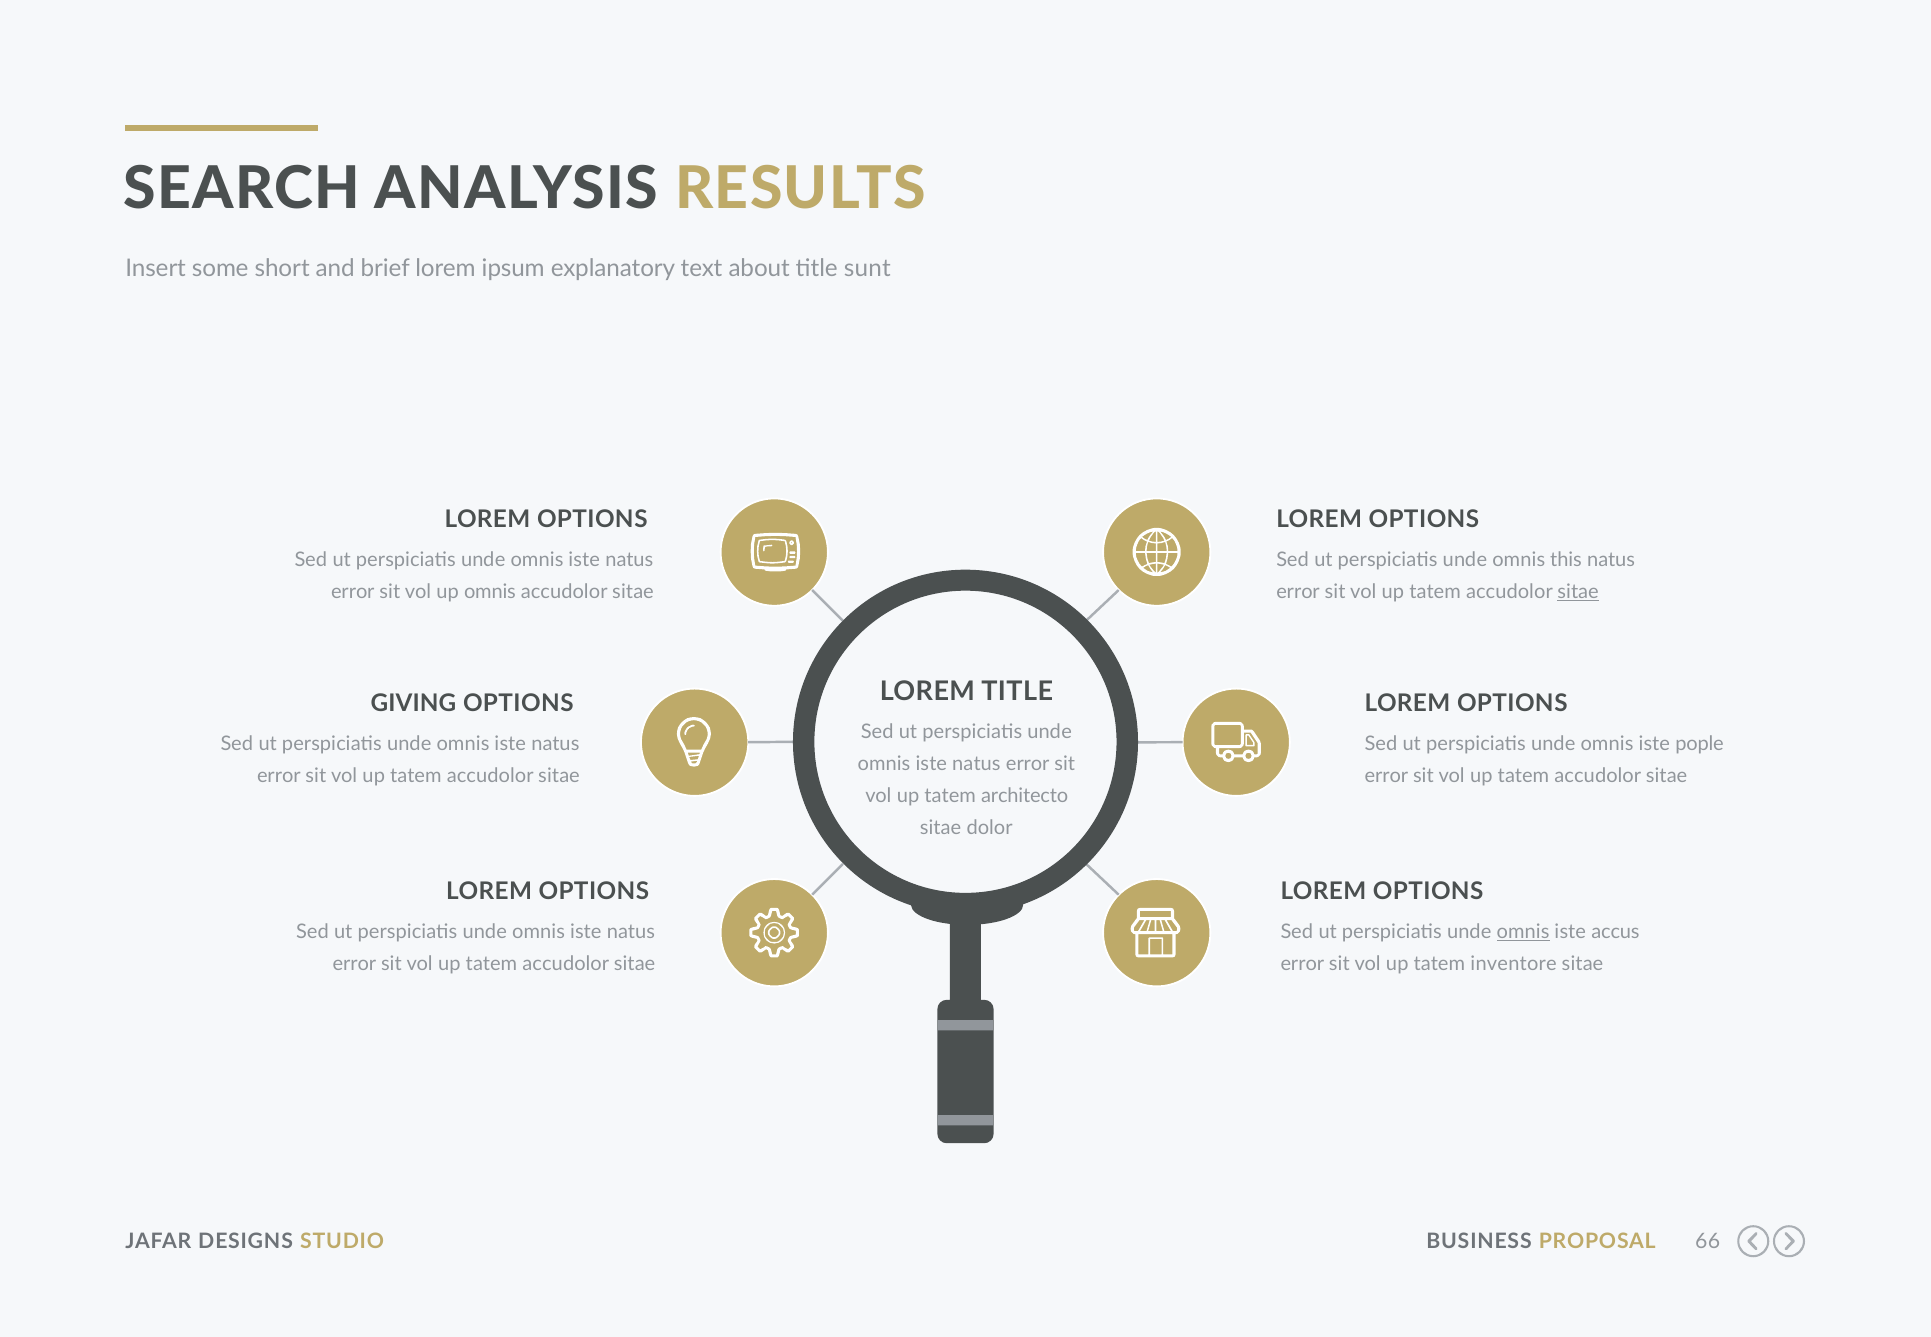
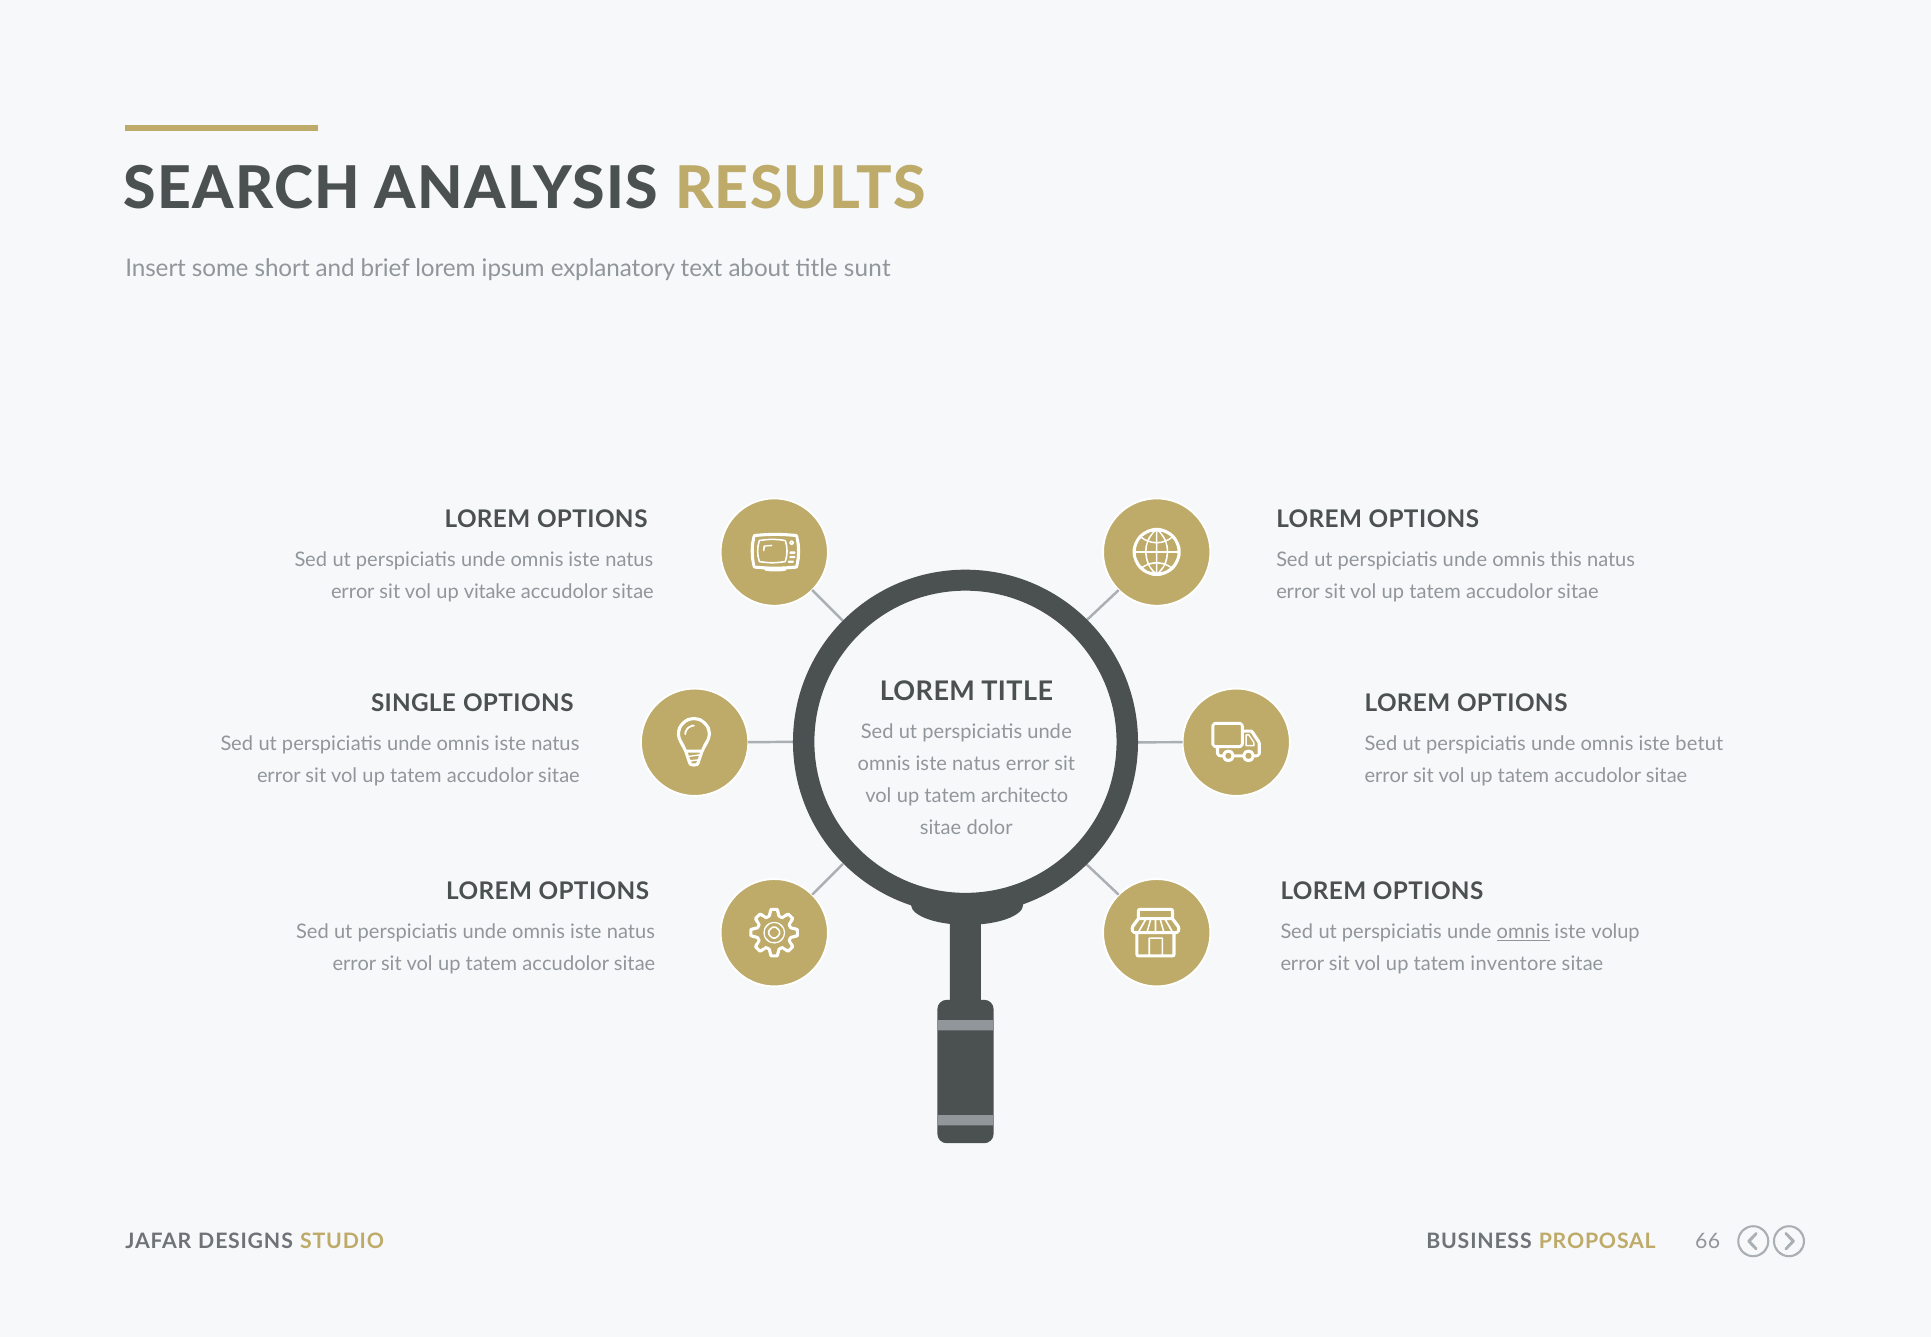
up omnis: omnis -> vitake
sitae at (1578, 592) underline: present -> none
GIVING: GIVING -> SINGLE
pople: pople -> betut
accus: accus -> volup
